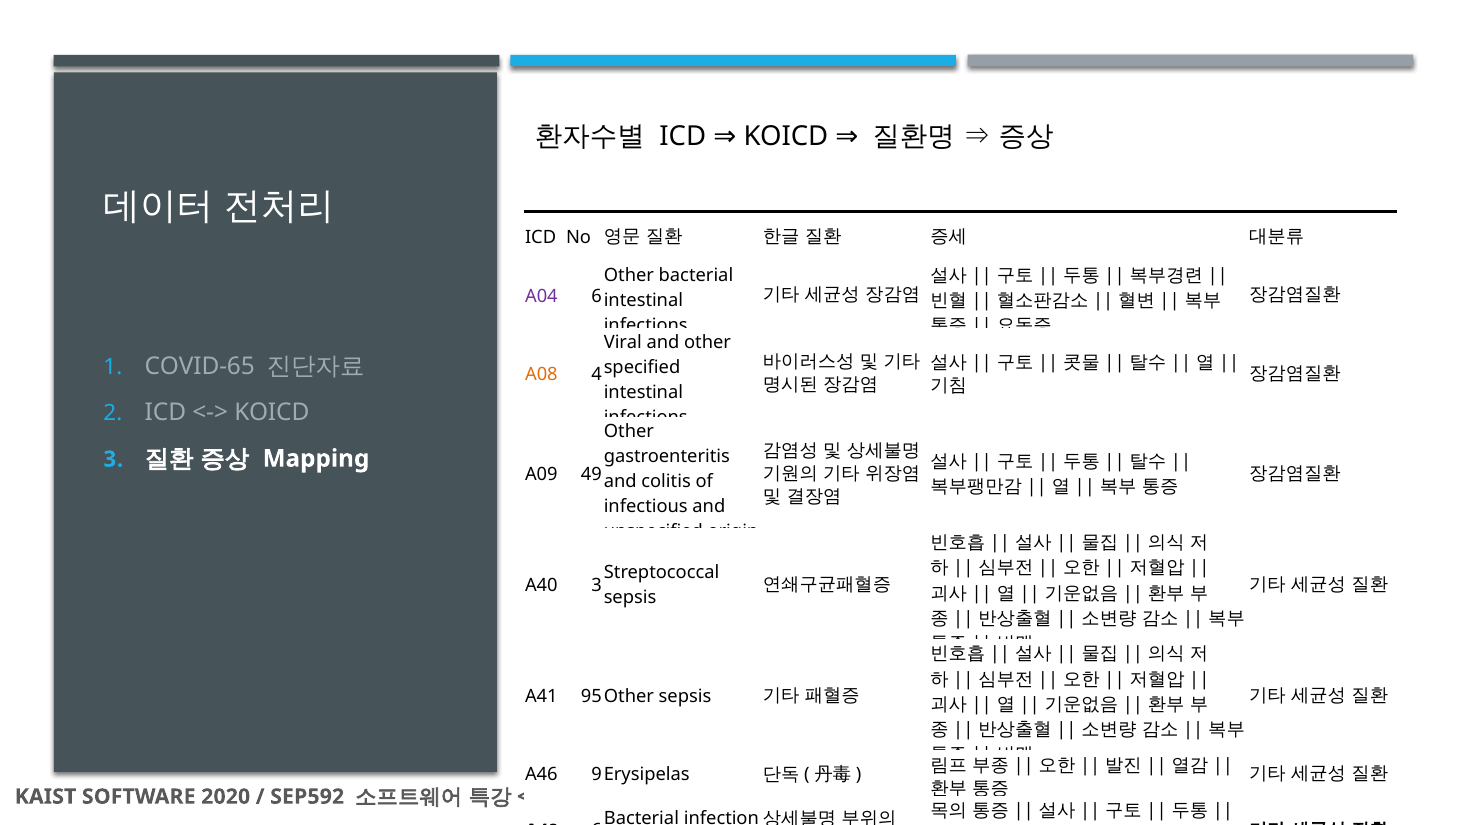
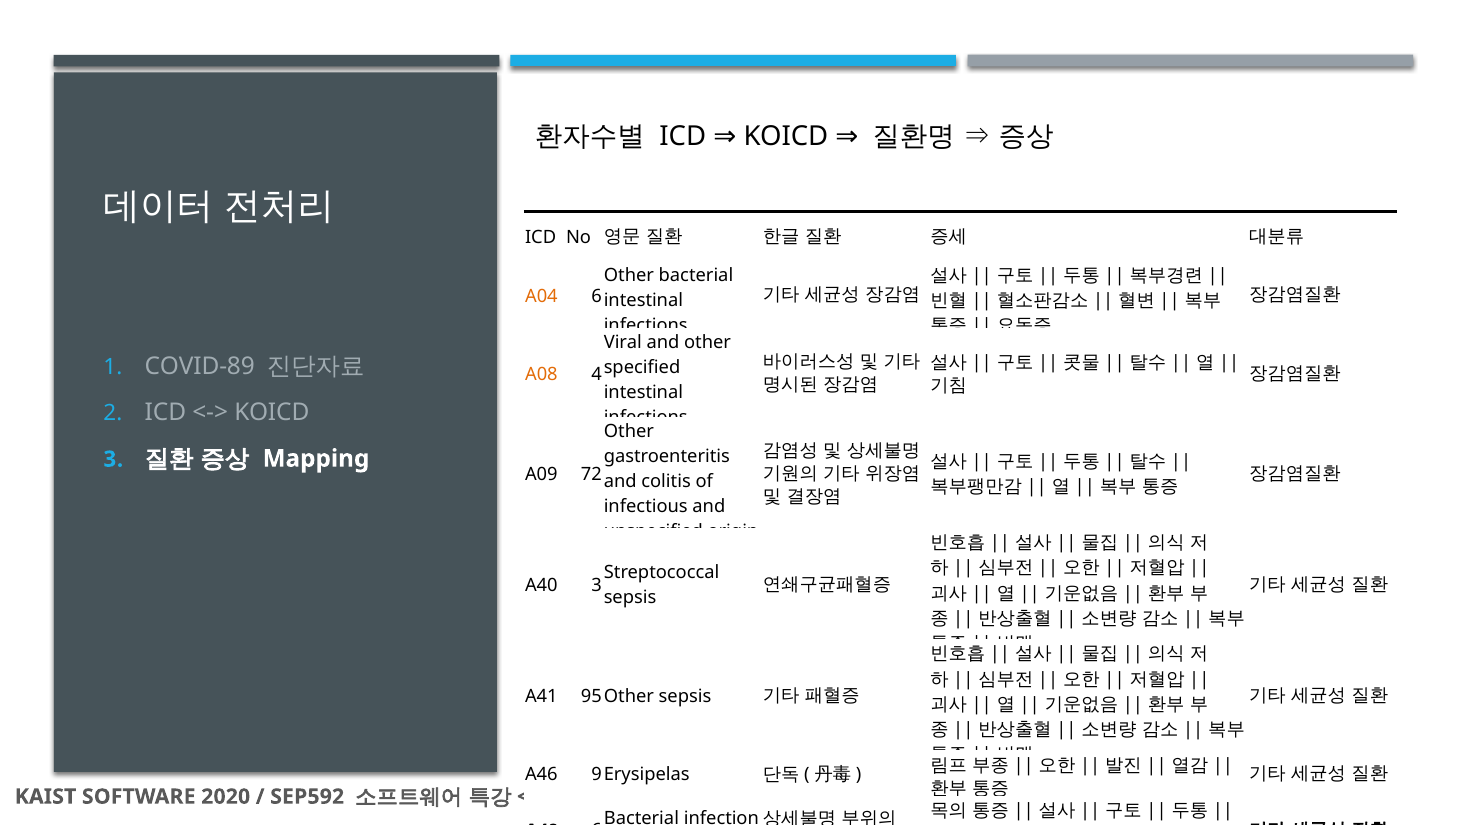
A04 colour: purple -> orange
COVID-65: COVID-65 -> COVID-89
49: 49 -> 72
